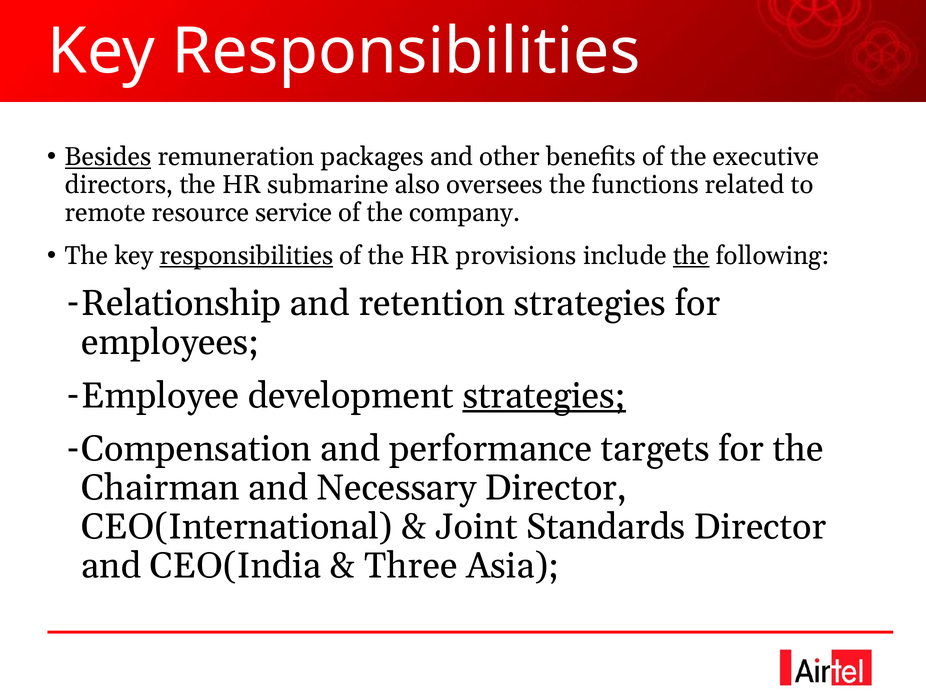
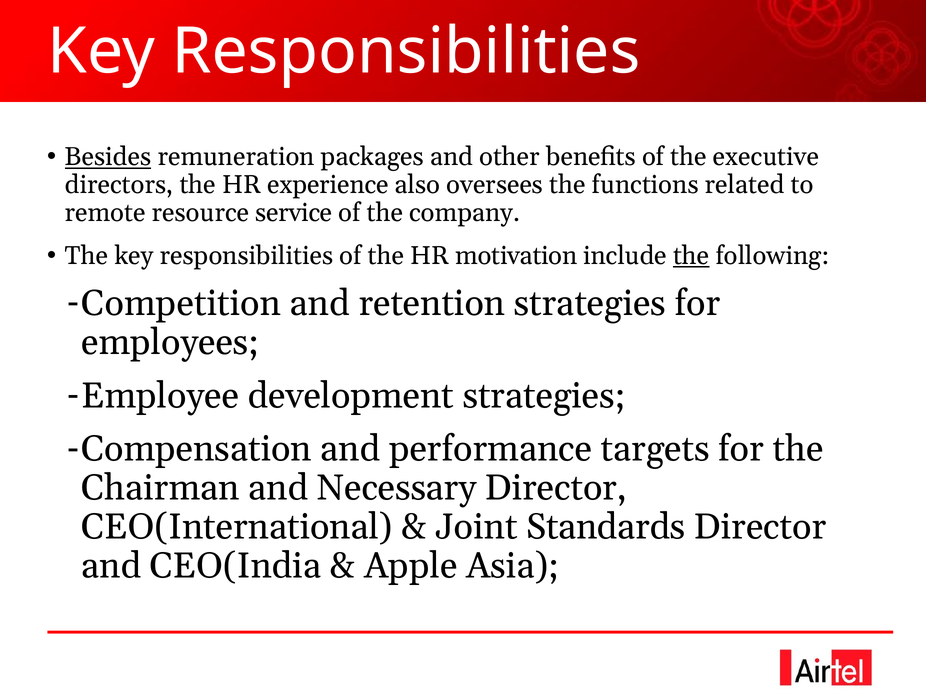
submarine: submarine -> experience
responsibilities at (246, 256) underline: present -> none
provisions: provisions -> motivation
Relationship: Relationship -> Competition
strategies at (544, 395) underline: present -> none
Three: Three -> Apple
